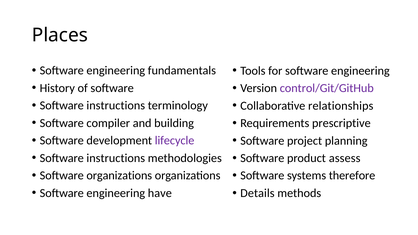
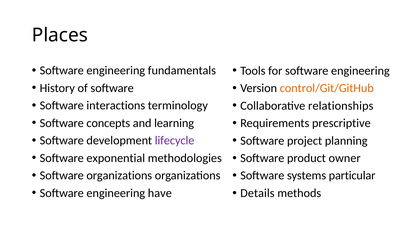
control/Git/GitHub colour: purple -> orange
instructions at (116, 106): instructions -> interactions
compiler: compiler -> concepts
building: building -> learning
instructions at (116, 158): instructions -> exponential
assess: assess -> owner
therefore: therefore -> particular
